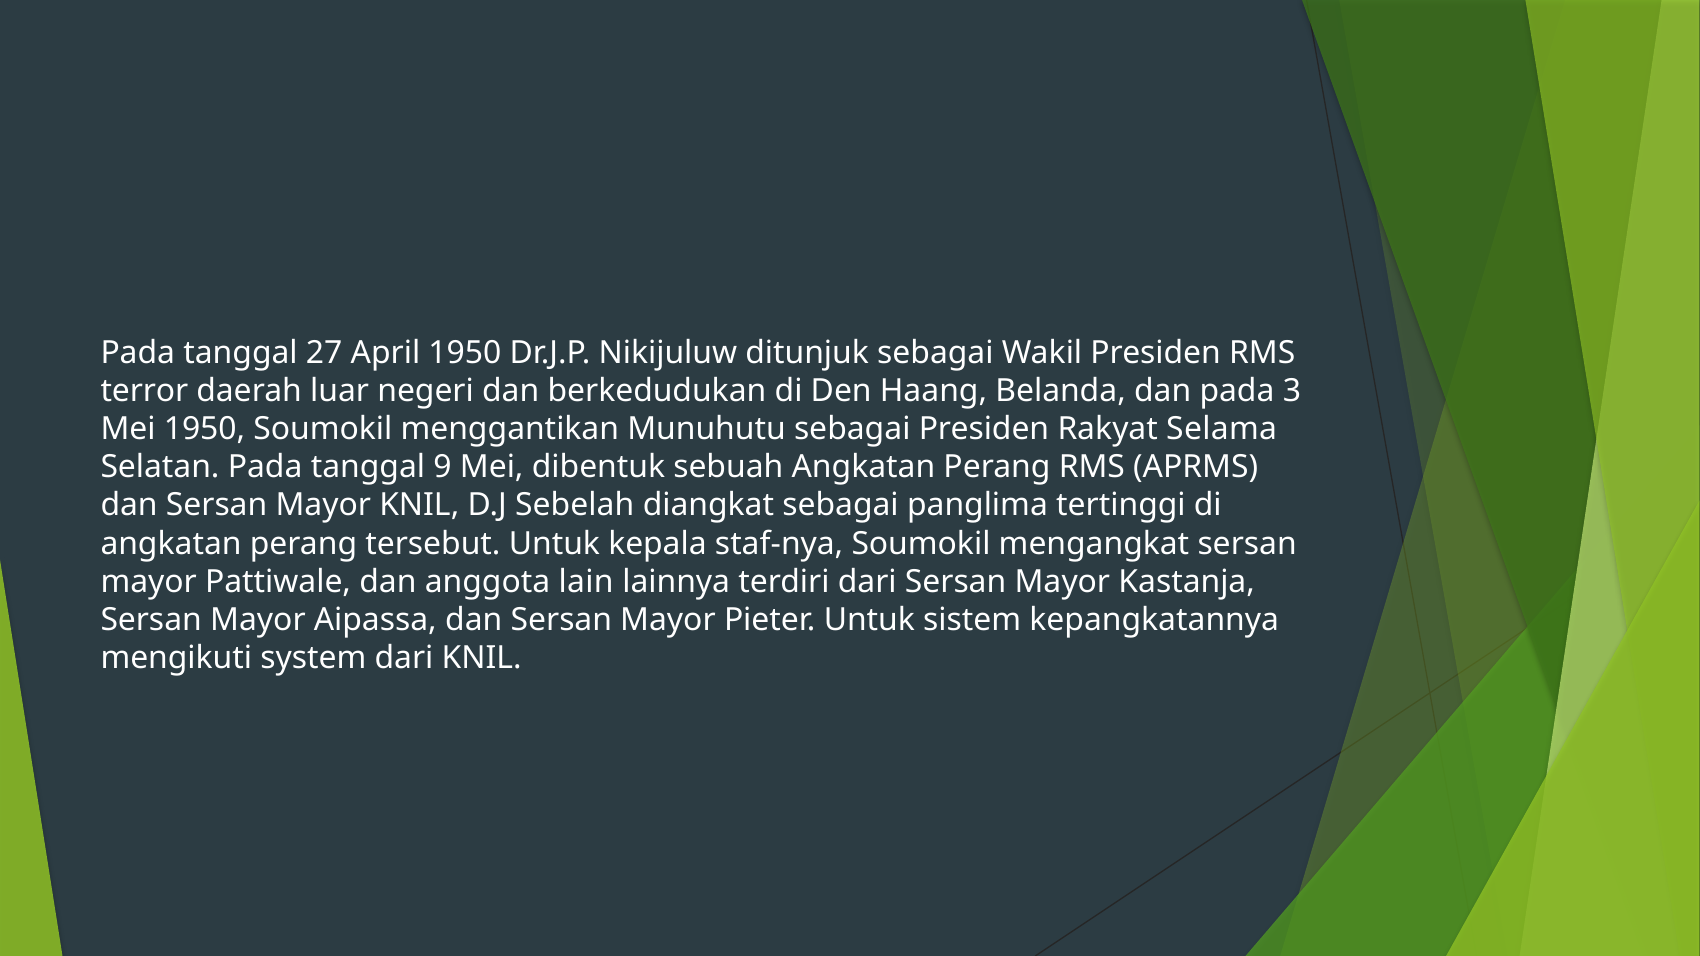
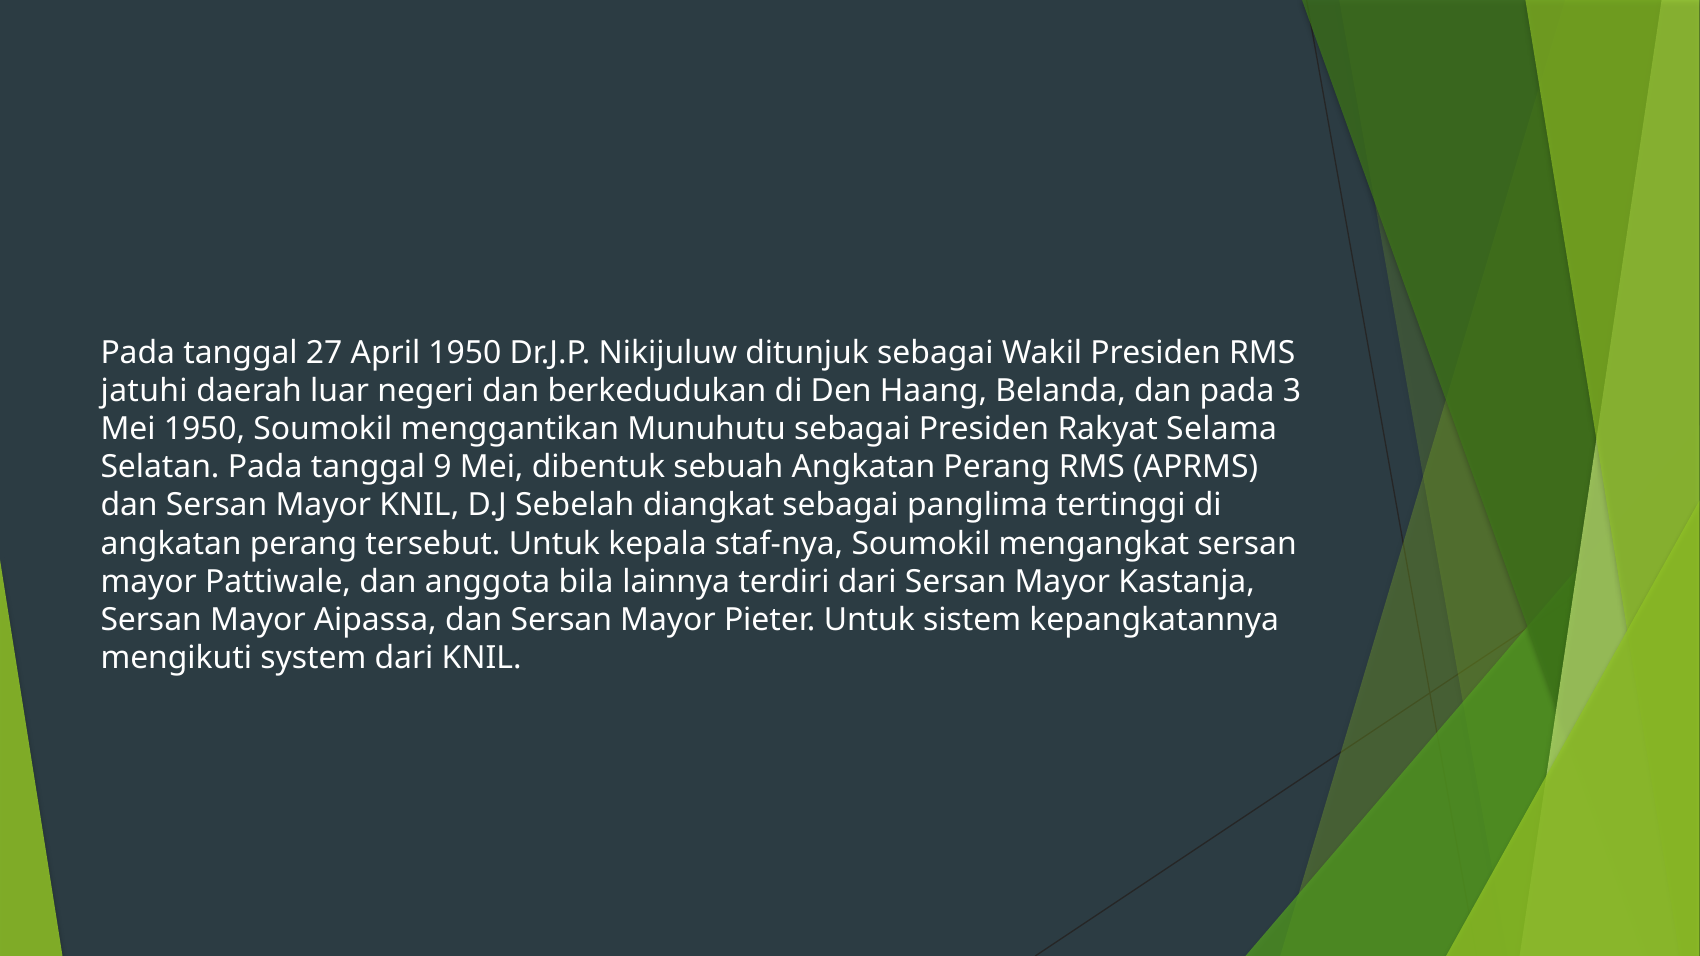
terror: terror -> jatuhi
lain: lain -> bila
